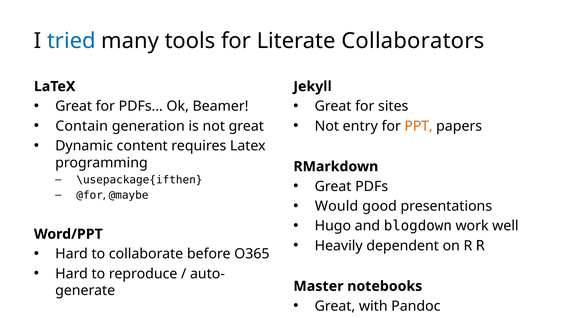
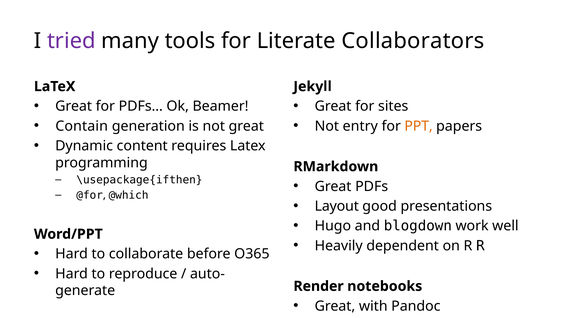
tried colour: blue -> purple
@maybe: @maybe -> @which
Would: Would -> Layout
Master: Master -> Render
